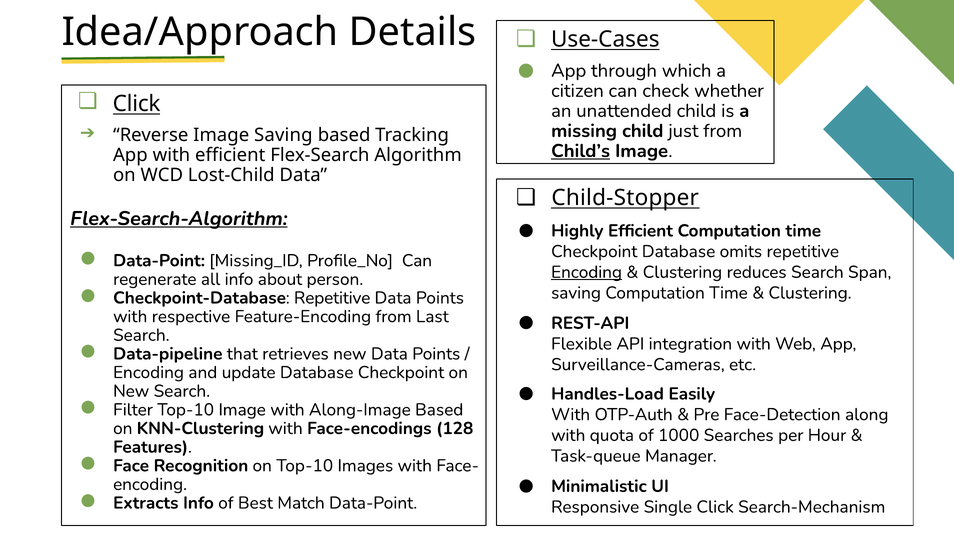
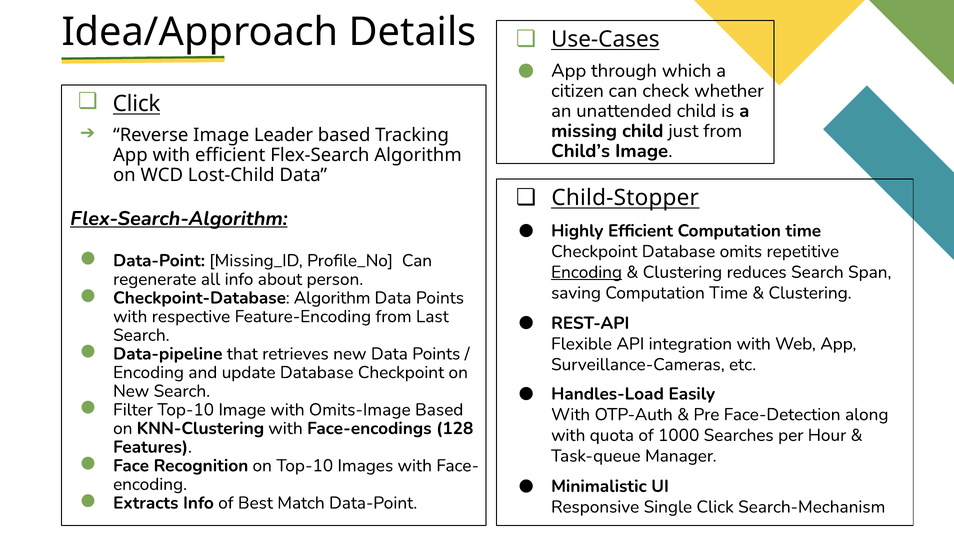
Image Saving: Saving -> Leader
Child’s underline: present -> none
Checkpoint-Database Repetitive: Repetitive -> Algorithm
Along-Image: Along-Image -> Omits-Image
